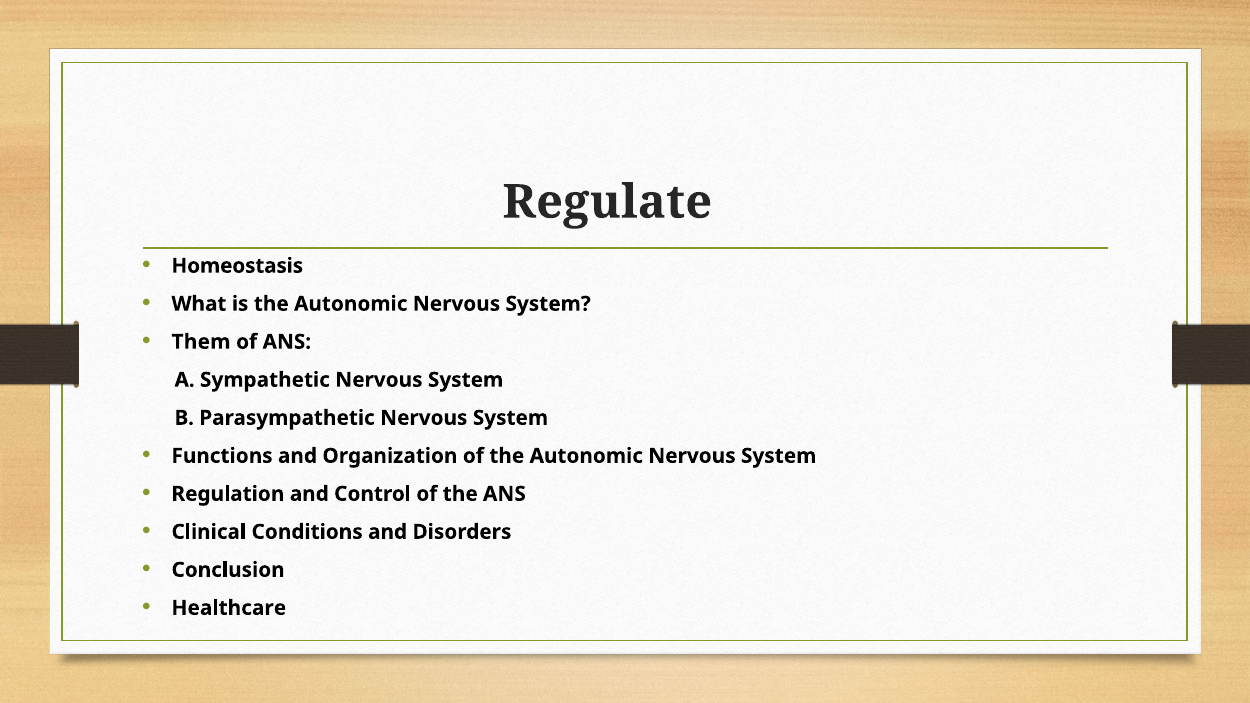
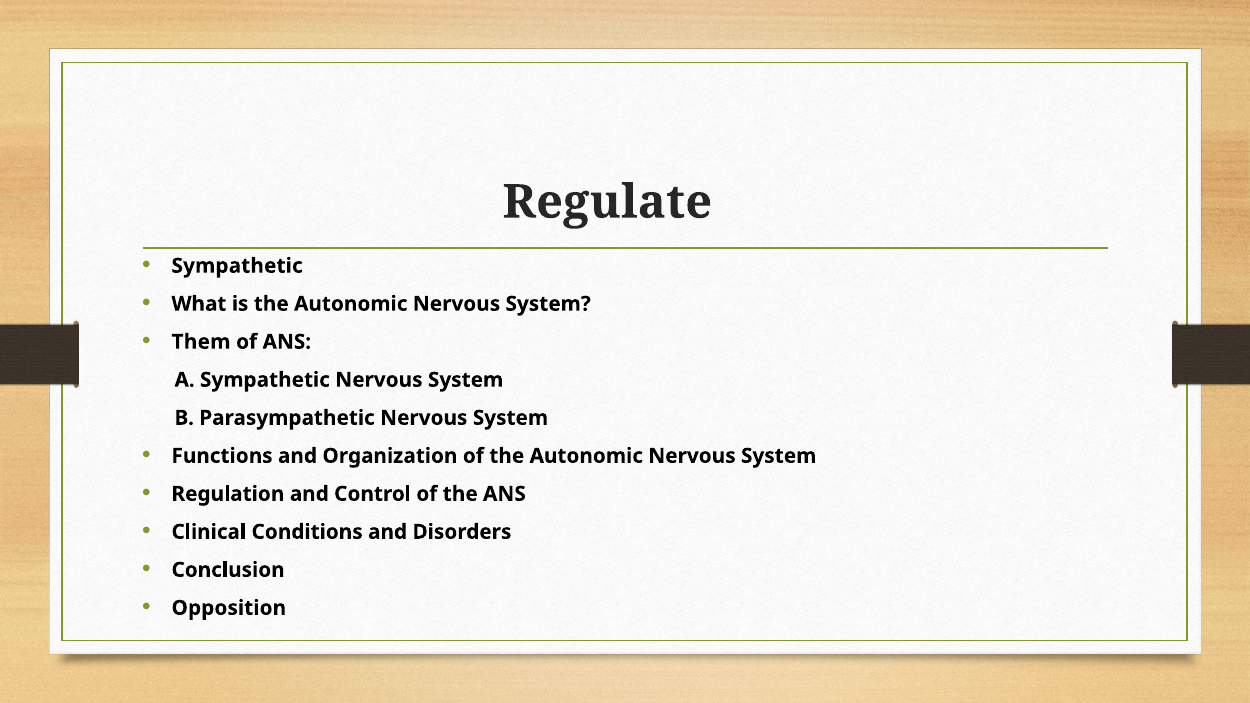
Homeostasis at (237, 266): Homeostasis -> Sympathetic
Healthcare: Healthcare -> Opposition
